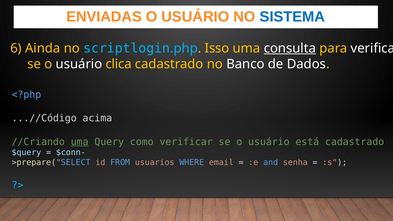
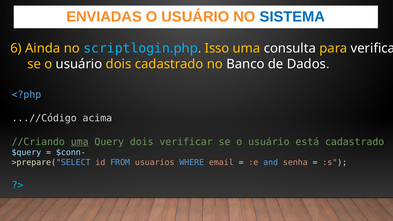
consulta underline: present -> none
usuário clica: clica -> dois
Query como: como -> dois
